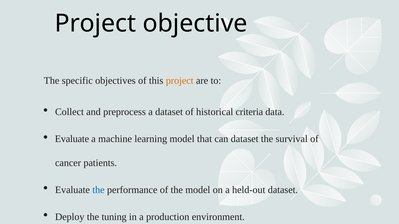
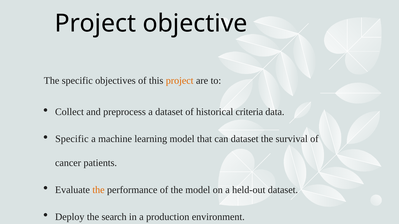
Evaluate at (72, 139): Evaluate -> Specific
the at (98, 190) colour: blue -> orange
tuning: tuning -> search
